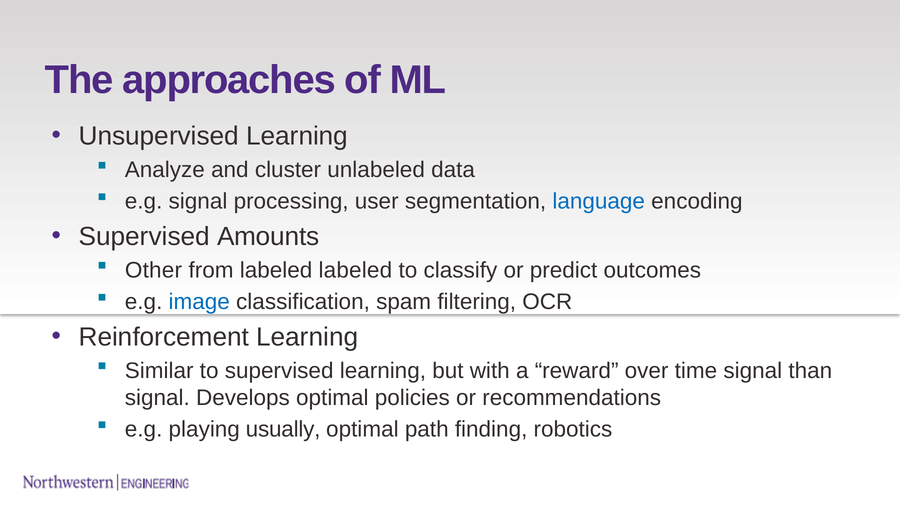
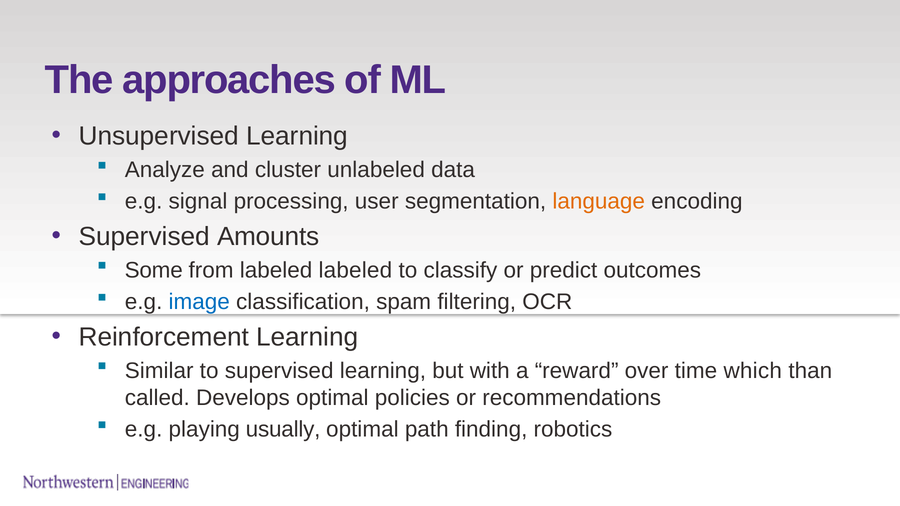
language colour: blue -> orange
Other: Other -> Some
time signal: signal -> which
signal at (157, 398): signal -> called
